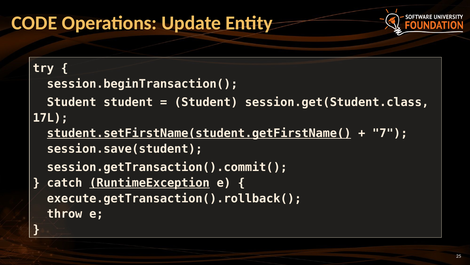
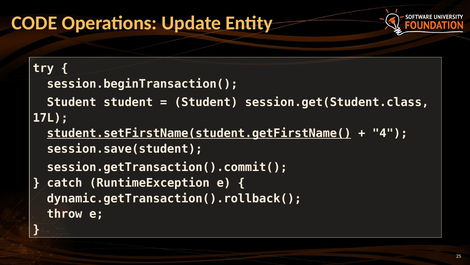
7: 7 -> 4
RuntimeException underline: present -> none
execute.getTransaction().rollback(: execute.getTransaction().rollback( -> dynamic.getTransaction().rollback(
